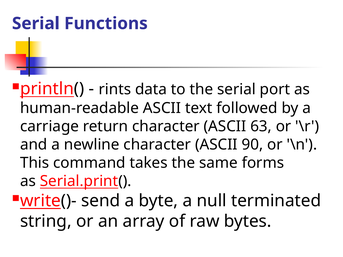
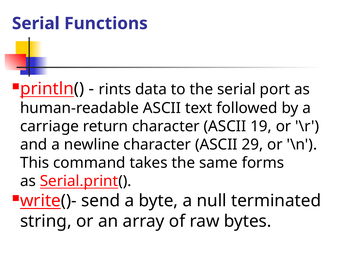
63: 63 -> 19
90: 90 -> 29
